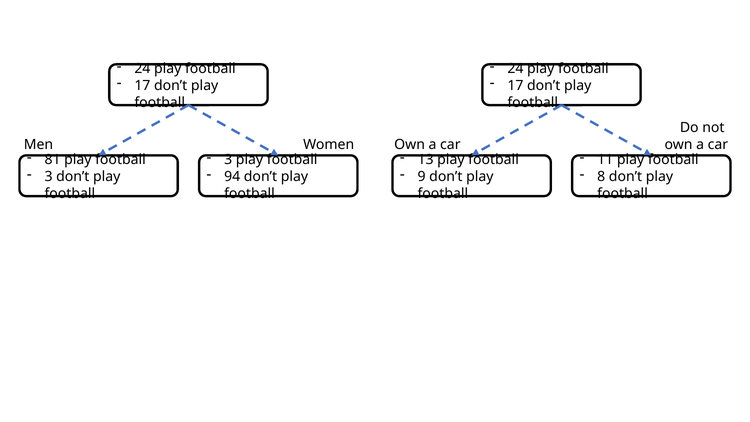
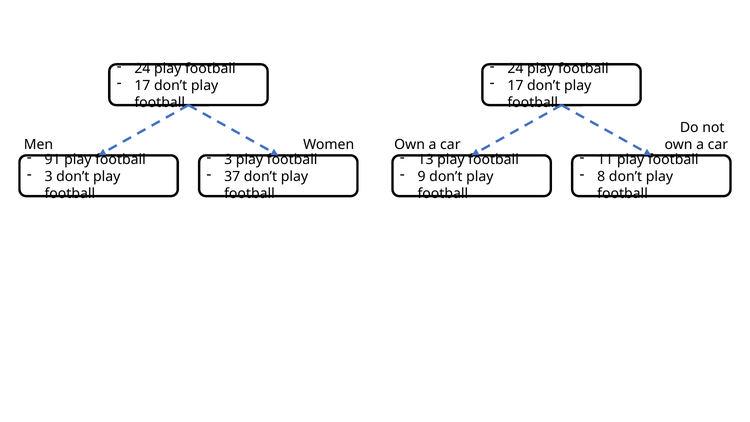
81: 81 -> 91
94: 94 -> 37
